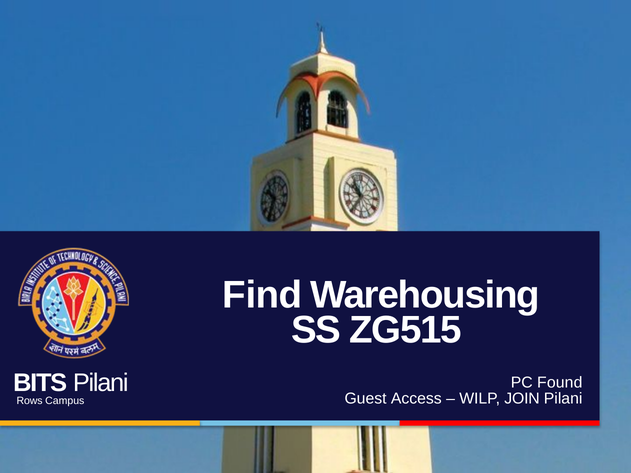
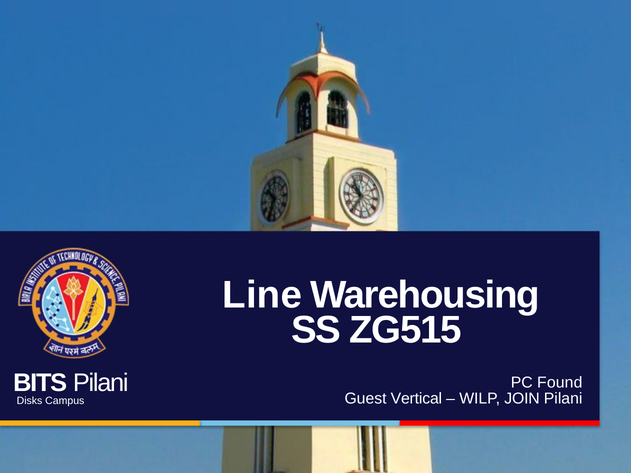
Find: Find -> Line
Access: Access -> Vertical
Rows: Rows -> Disks
